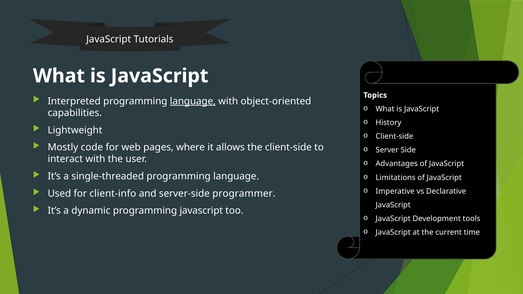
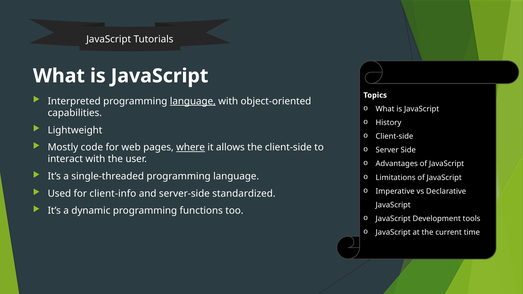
where underline: none -> present
programmer: programmer -> standardized
programming javascript: javascript -> functions
